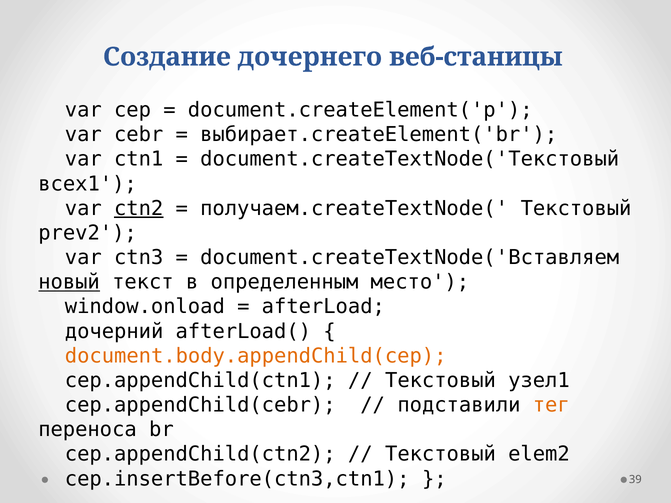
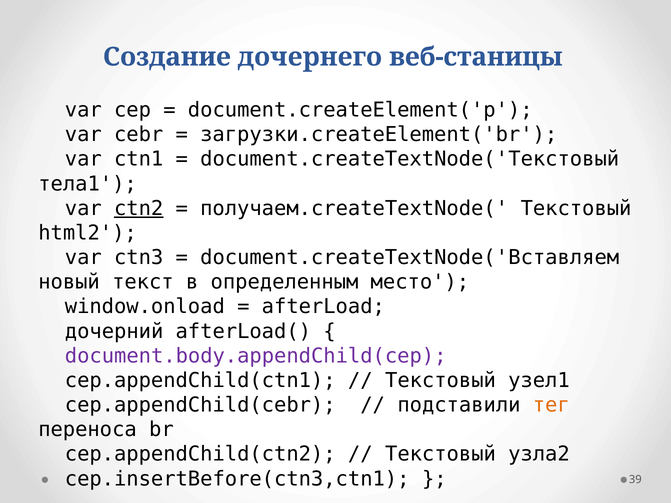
выбирает.createElement('br: выбирает.createElement('br -> загрузки.createElement('br
всех1: всех1 -> тела1
prev2: prev2 -> html2
новый underline: present -> none
document.body.appendChild(cep colour: orange -> purple
elem2: elem2 -> узла2
